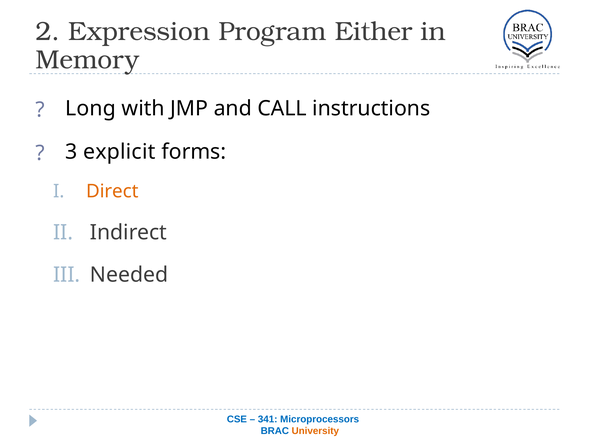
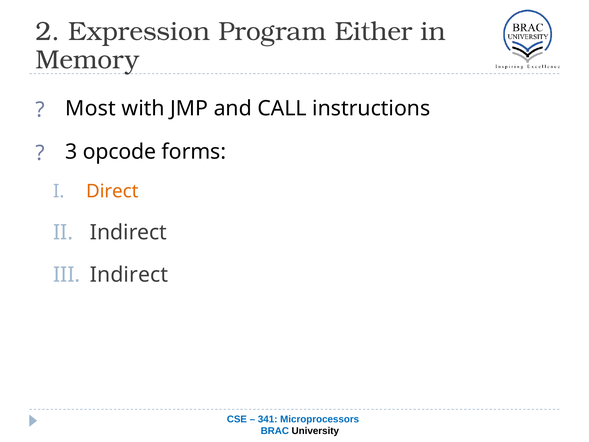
Long: Long -> Most
explicit: explicit -> opcode
Needed at (129, 275): Needed -> Indirect
University colour: orange -> black
